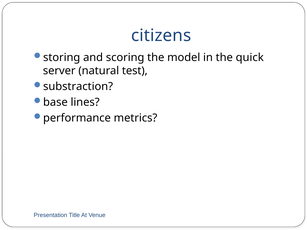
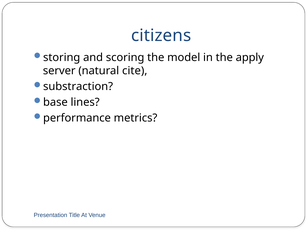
quick: quick -> apply
test: test -> cite
